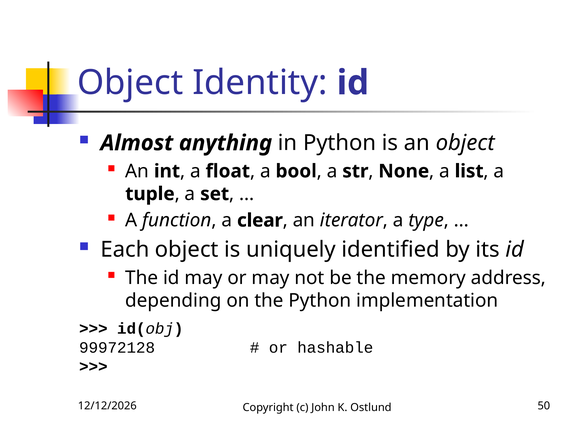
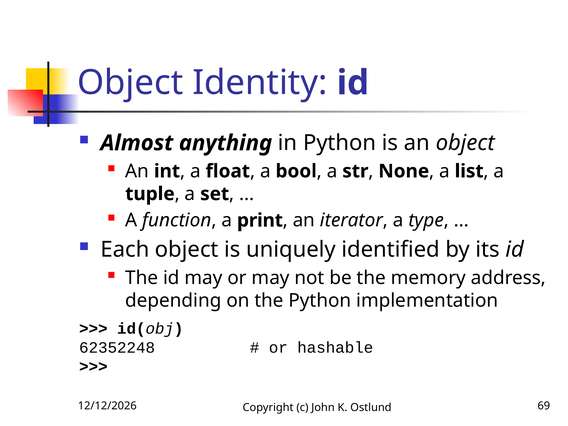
clear: clear -> print
99972128: 99972128 -> 62352248
50: 50 -> 69
